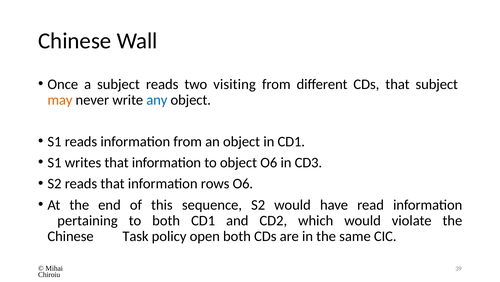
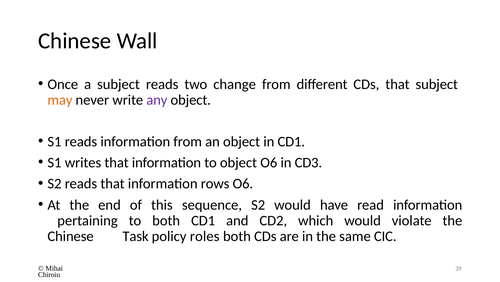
visiting: visiting -> change
any colour: blue -> purple
open: open -> roles
